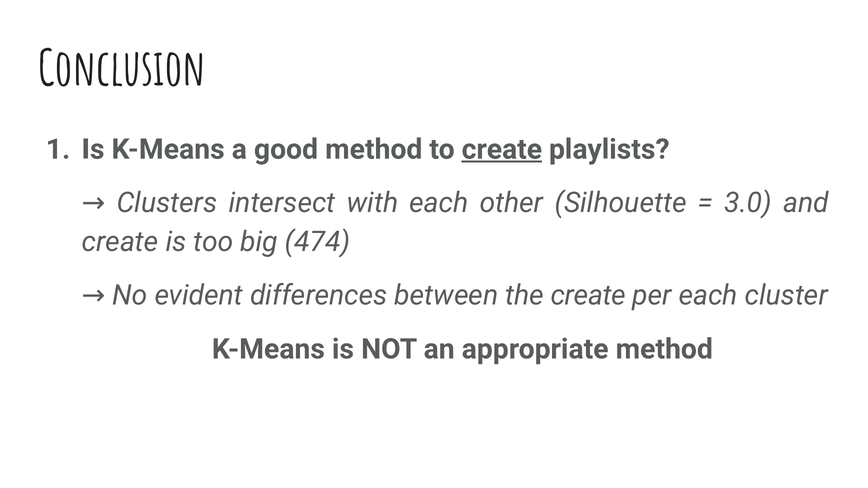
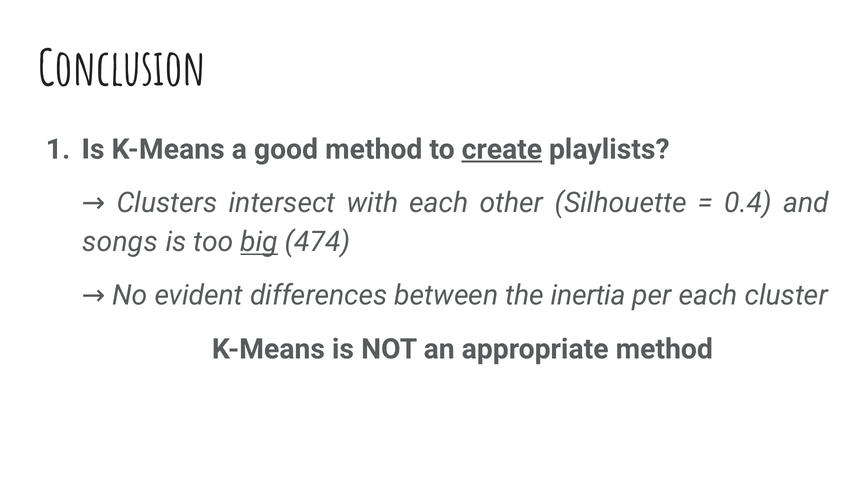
3.0: 3.0 -> 0.4
create at (120, 242): create -> songs
big underline: none -> present
the create: create -> inertia
